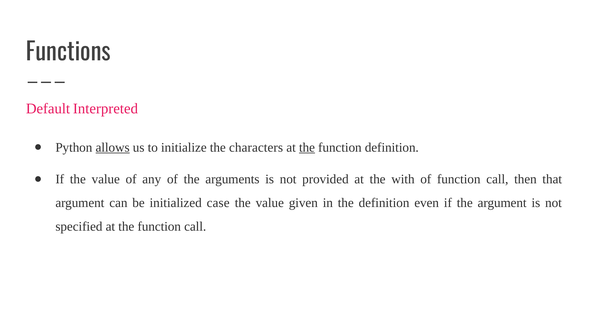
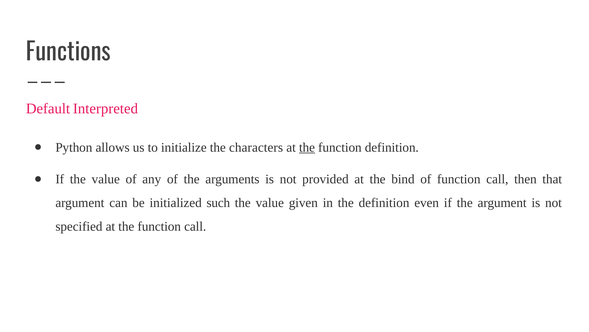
allows underline: present -> none
with: with -> bind
case: case -> such
